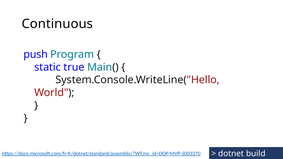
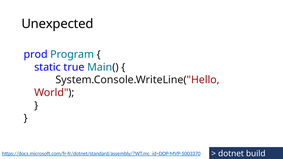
Continuous: Continuous -> Unexpected
push: push -> prod
